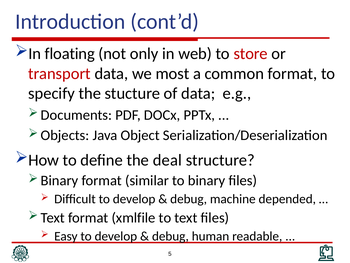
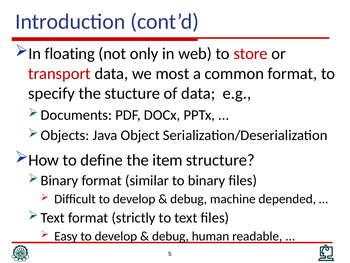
deal: deal -> item
xmlfile: xmlfile -> strictly
